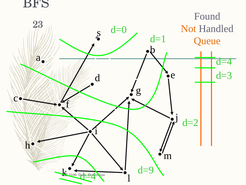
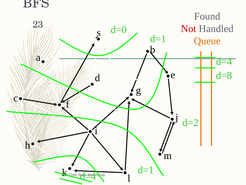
Not colour: orange -> red
d=3: d=3 -> d=8
d=9 at (146, 170): d=9 -> d=1
